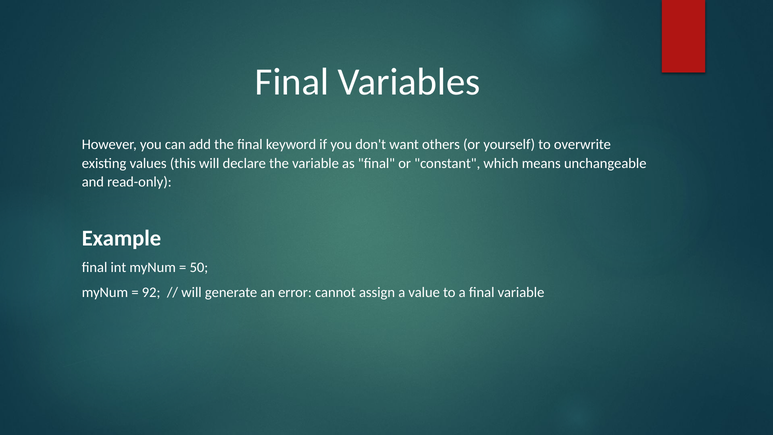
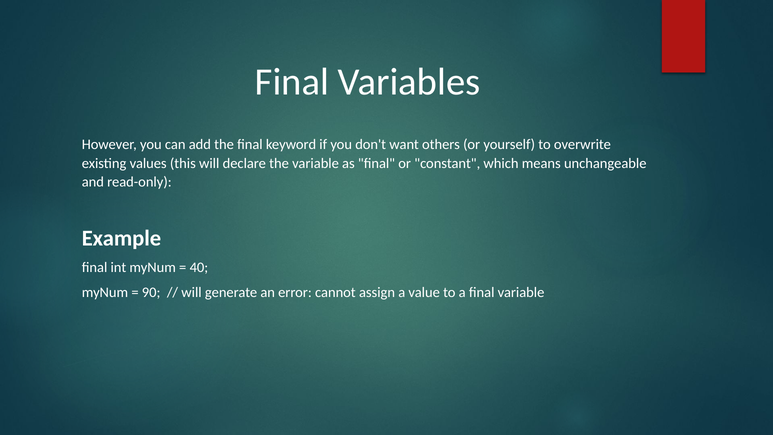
50: 50 -> 40
92: 92 -> 90
